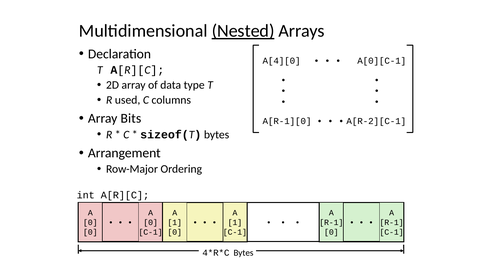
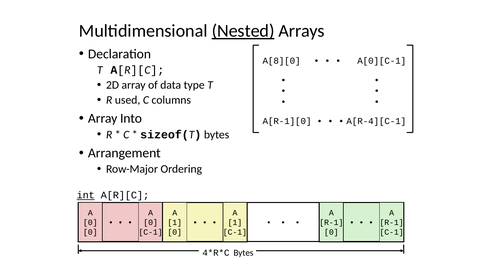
A[4][0: A[4][0 -> A[8][0
Bits: Bits -> Into
A[R-2][C-1: A[R-2][C-1 -> A[R-4][C-1
int underline: none -> present
